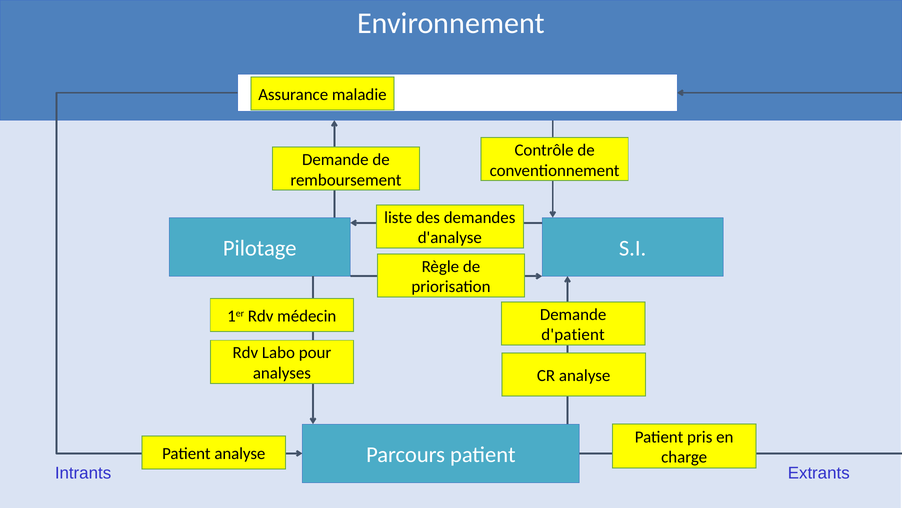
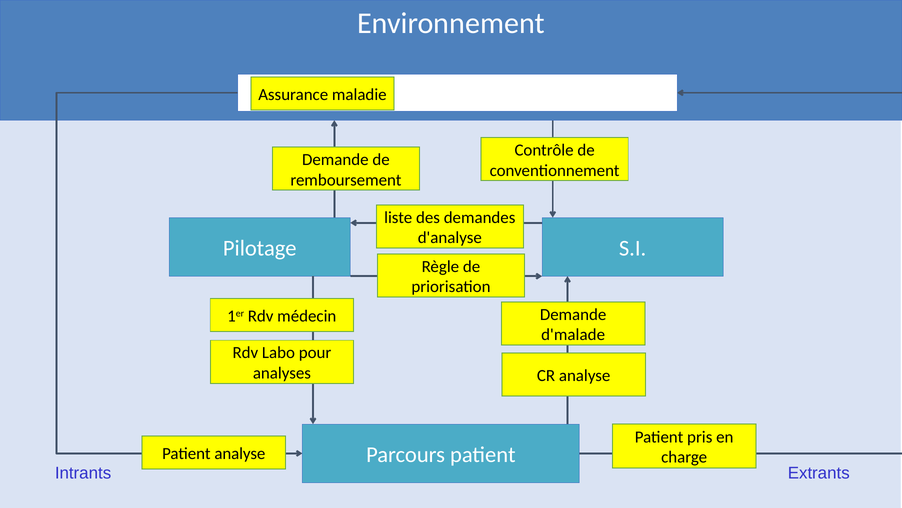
d'patient: d'patient -> d'malade
